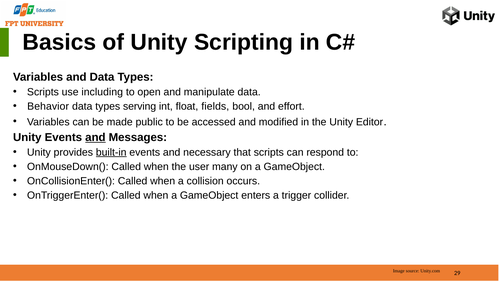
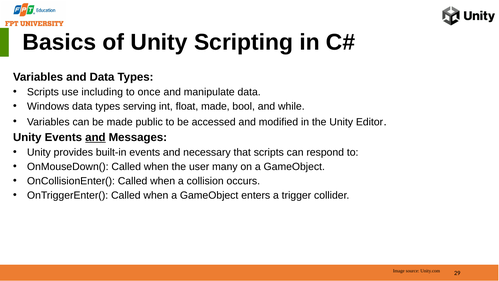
open: open -> once
Behavior: Behavior -> Windows
float fields: fields -> made
effort: effort -> while
built-in underline: present -> none
